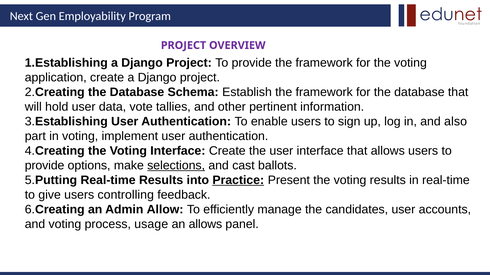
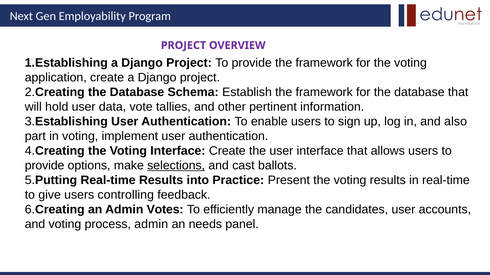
Practice underline: present -> none
Allow: Allow -> Votes
process usage: usage -> admin
an allows: allows -> needs
